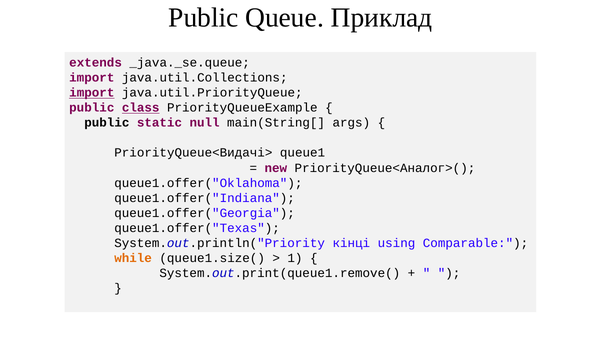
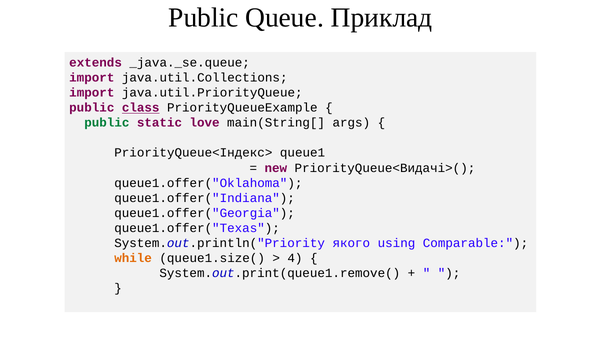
import at (92, 93) underline: present -> none
public at (107, 123) colour: black -> green
null: null -> love
PriorityQueue<Видачі>: PriorityQueue<Видачі> -> PriorityQueue<Індекс>
PriorityQueue<Аналог>(: PriorityQueue<Аналог>( -> PriorityQueue<Видачі>(
кінці: кінці -> якого
1: 1 -> 4
